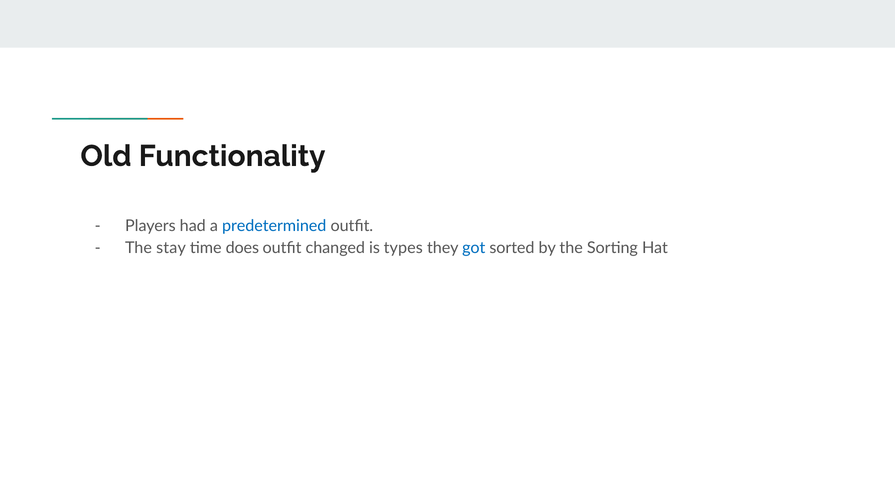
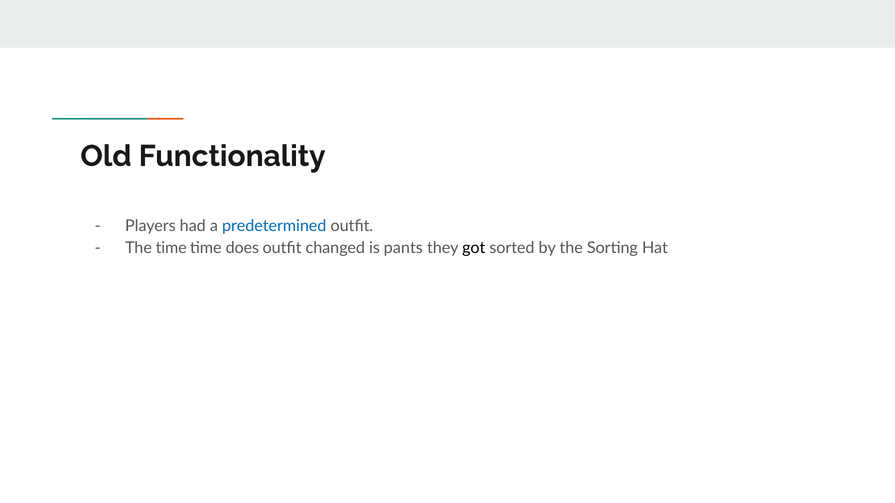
The stay: stay -> time
types: types -> pants
got colour: blue -> black
